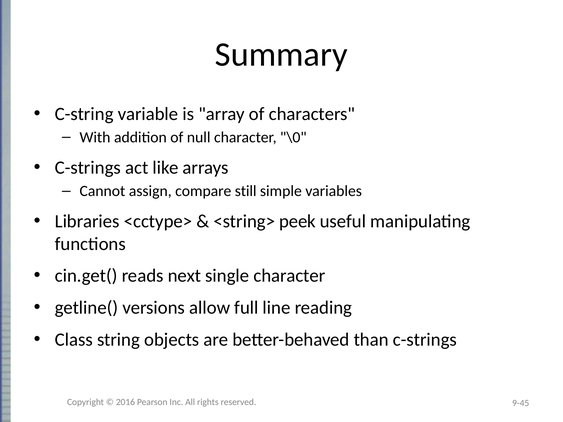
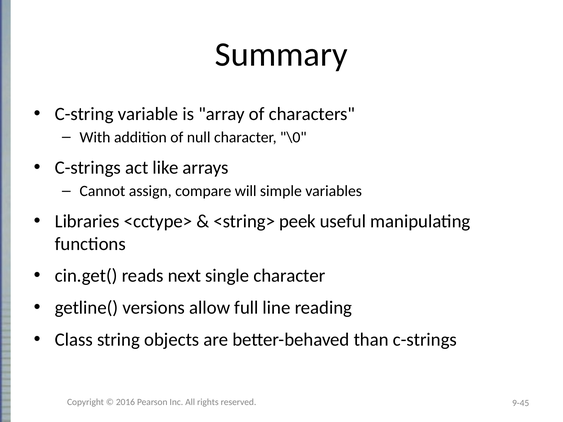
still: still -> will
